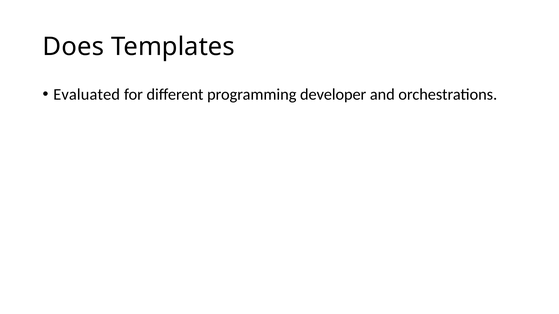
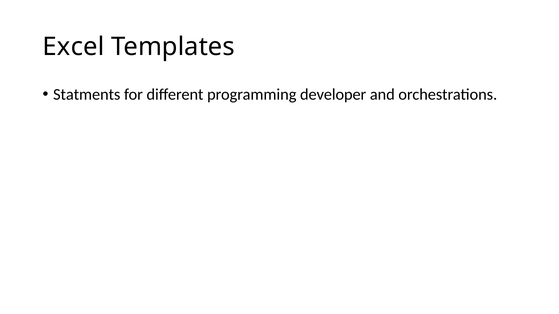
Does: Does -> Excel
Evaluated: Evaluated -> Statments
